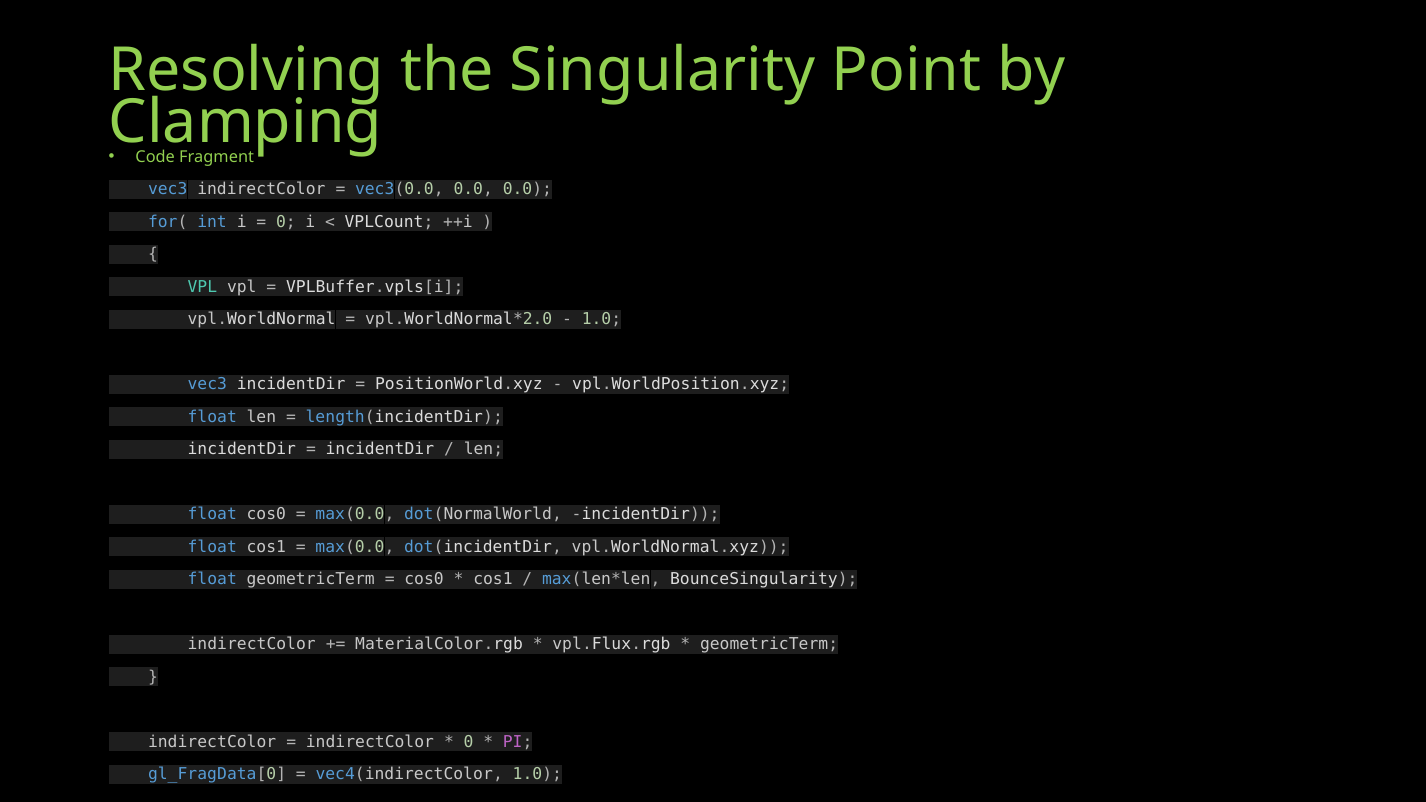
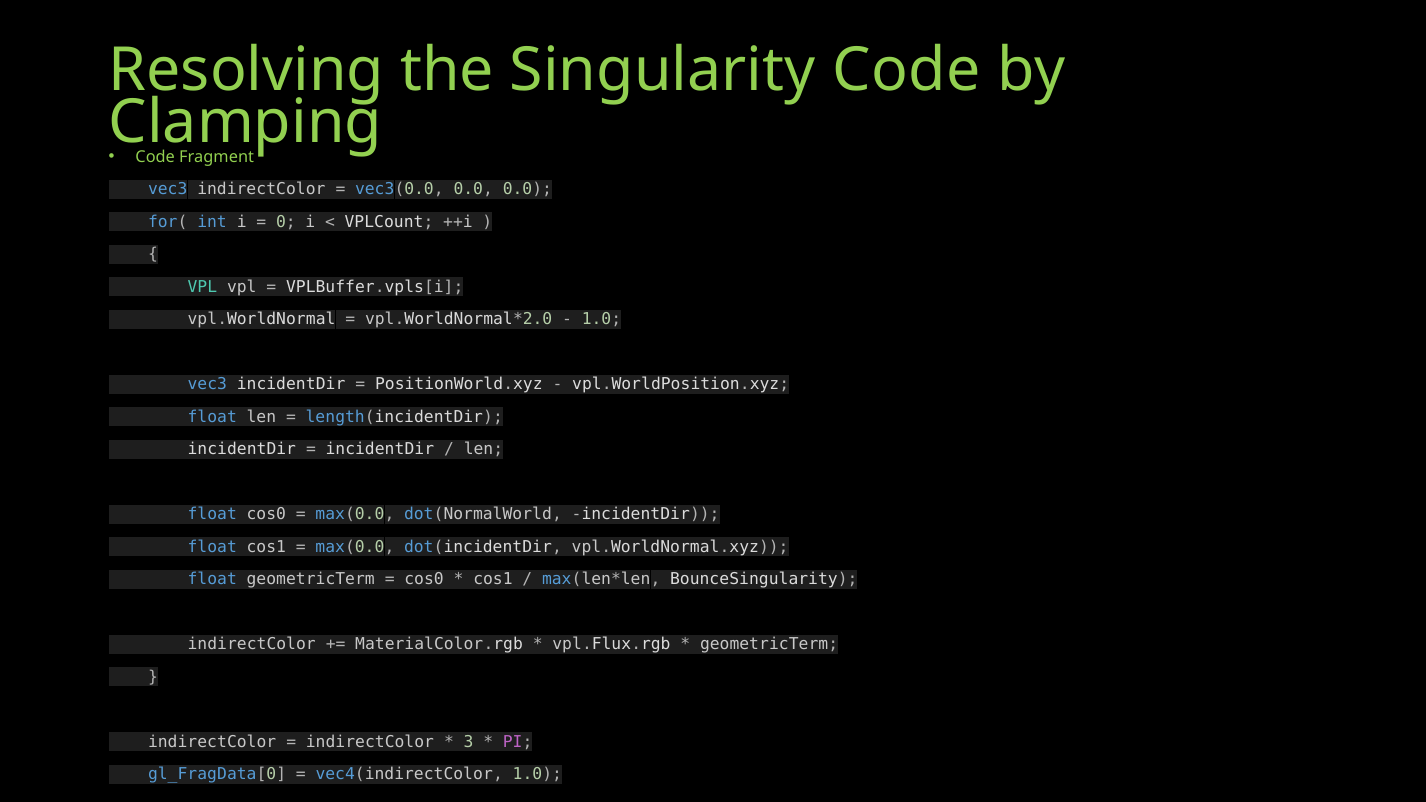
Singularity Point: Point -> Code
0 at (469, 742): 0 -> 3
